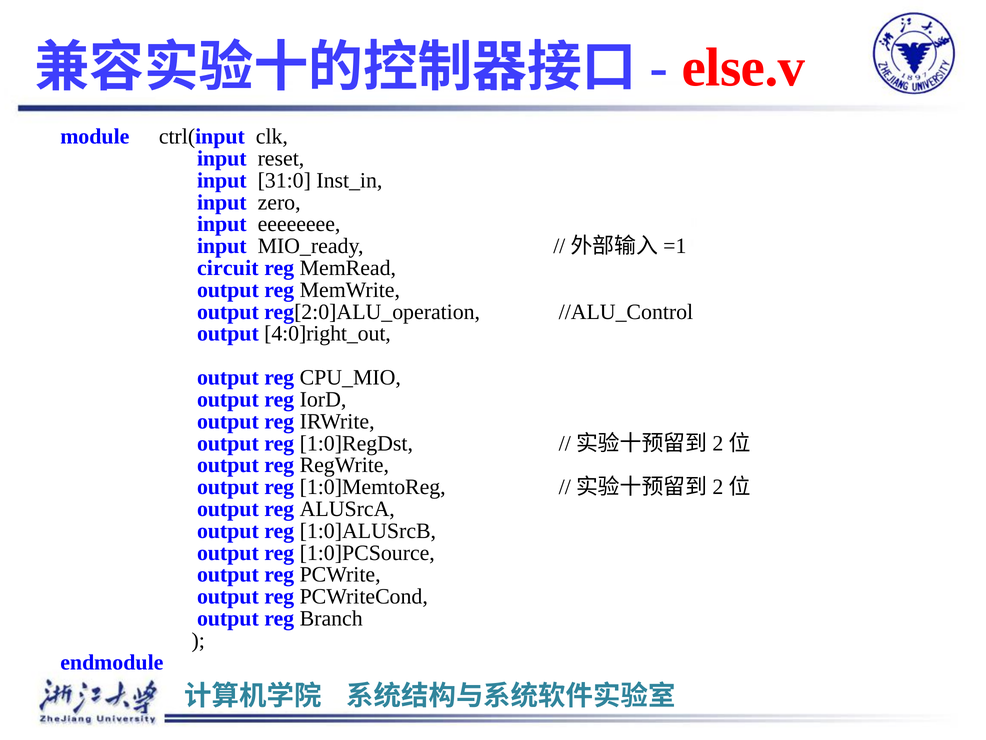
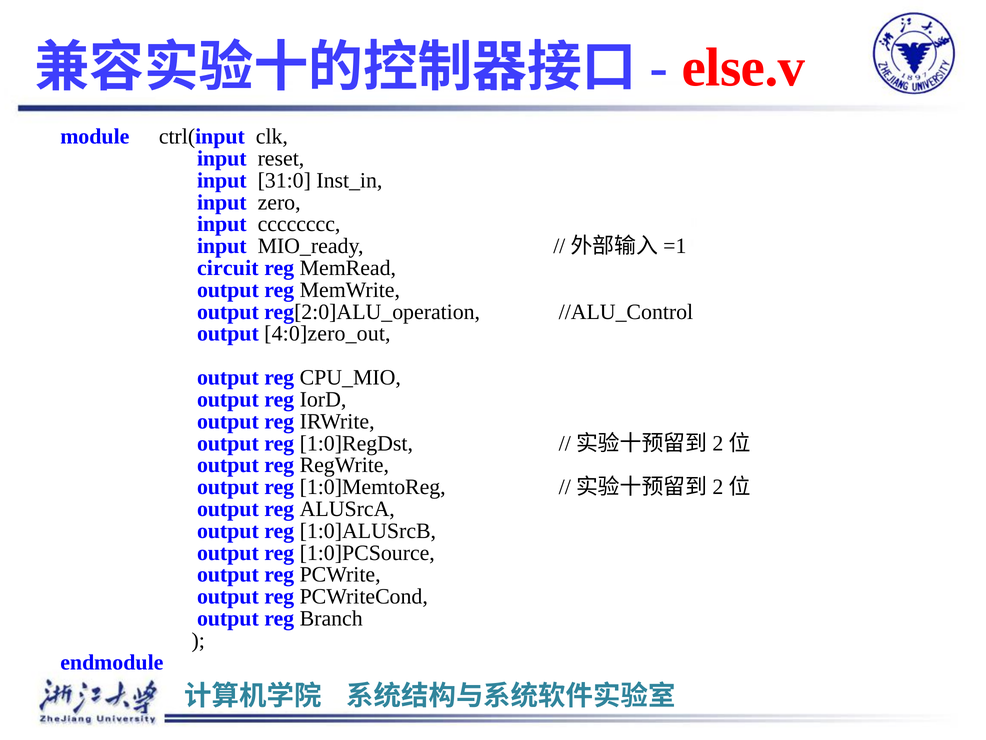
eeeeeeee: eeeeeeee -> cccccccc
4:0]right_out: 4:0]right_out -> 4:0]zero_out
